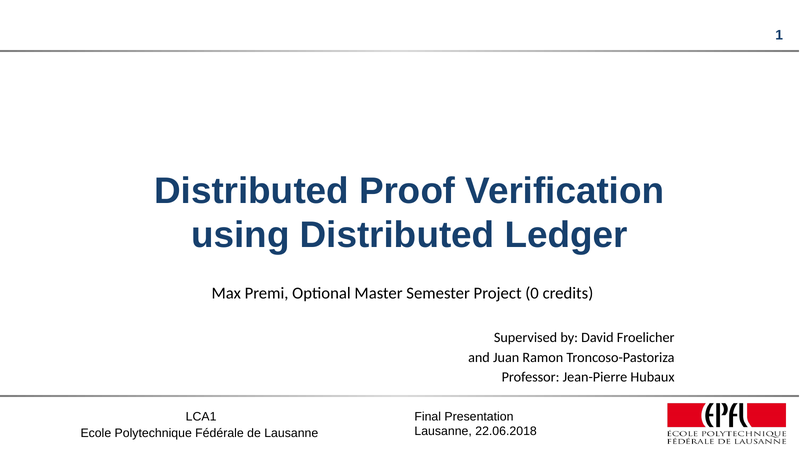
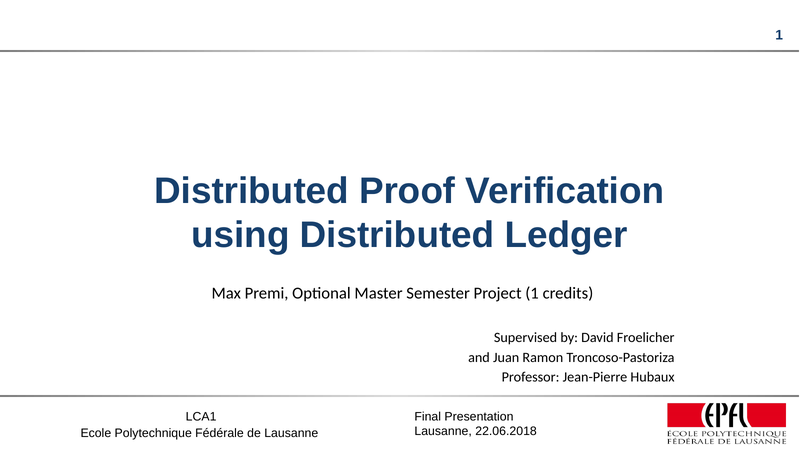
Project 0: 0 -> 1
